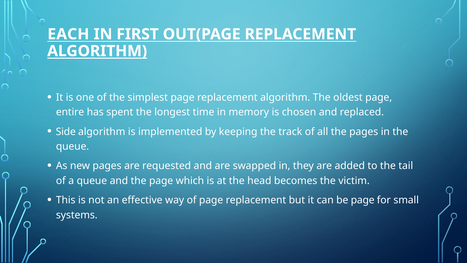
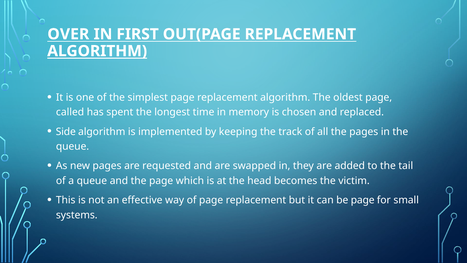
EACH: EACH -> OVER
entire: entire -> called
